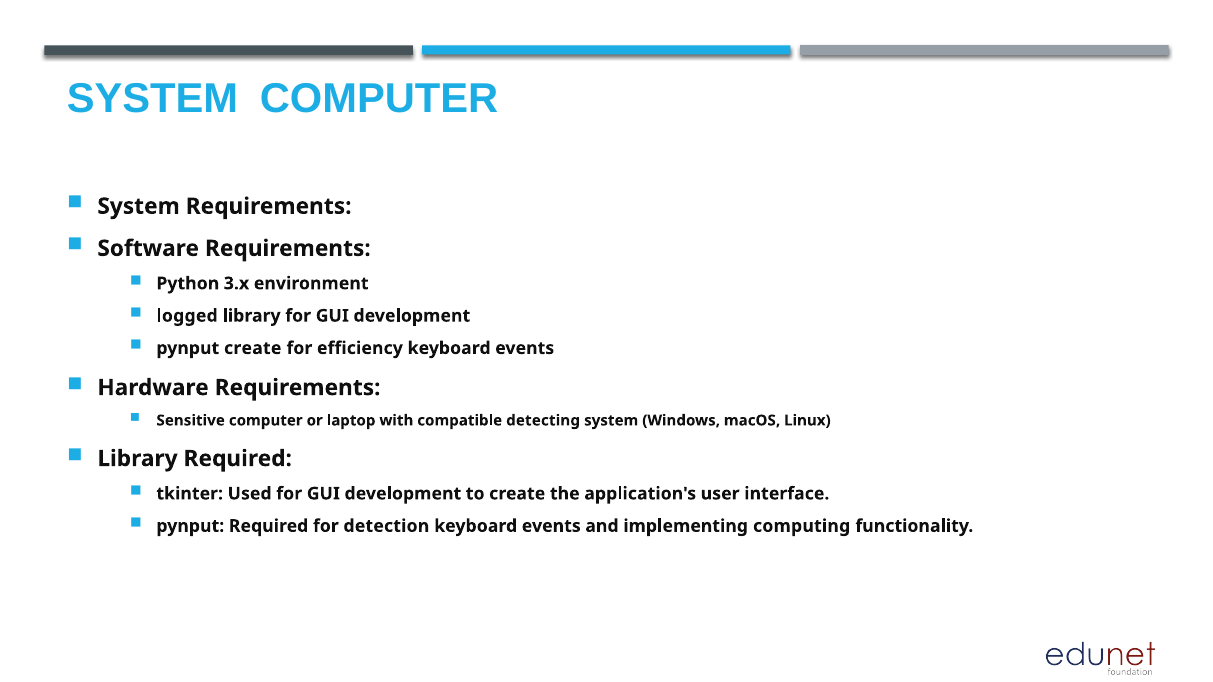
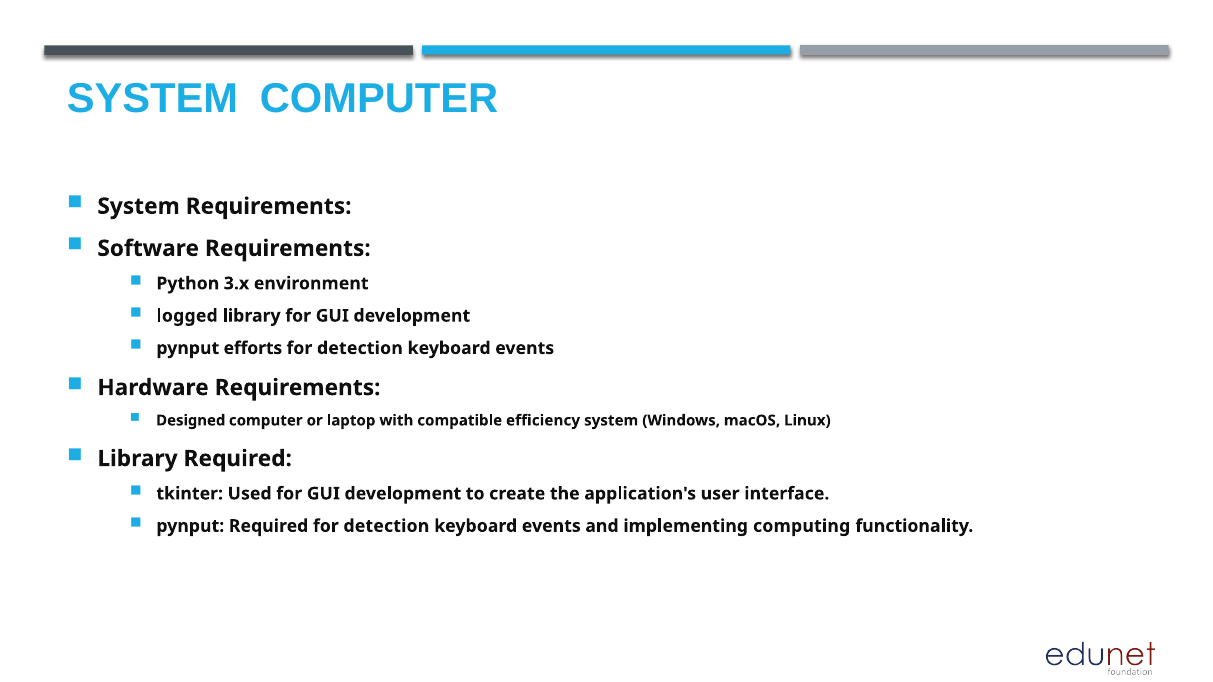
pynput create: create -> efforts
efficiency at (360, 348): efficiency -> detection
Sensitive: Sensitive -> Designed
detecting: detecting -> efficiency
